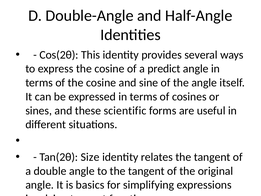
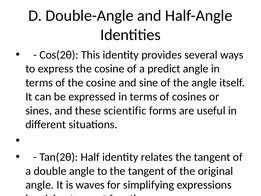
Size: Size -> Half
basics: basics -> waves
